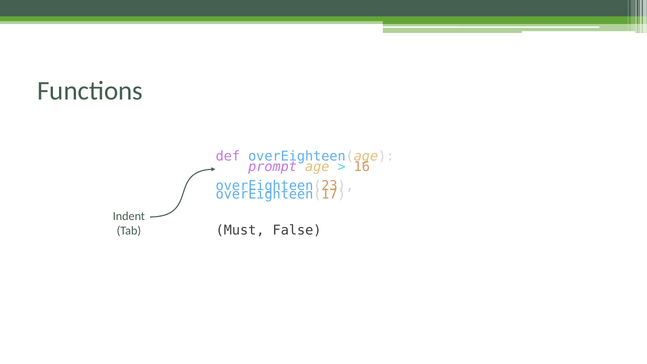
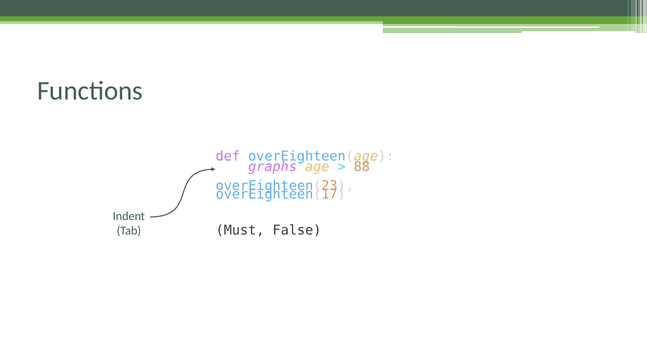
prompt: prompt -> graphs
16: 16 -> 88
